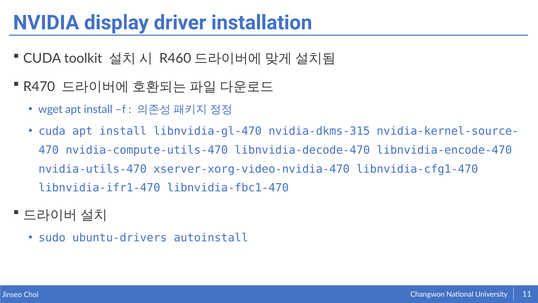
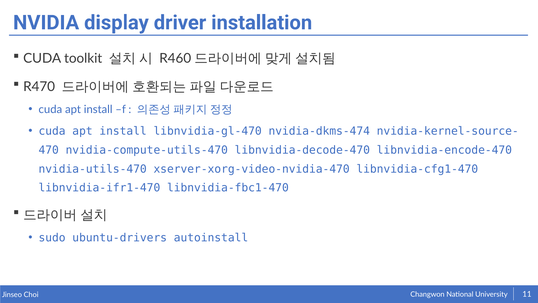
wget at (50, 109): wget -> cuda
nvidia-dkms-315: nvidia-dkms-315 -> nvidia-dkms-474
